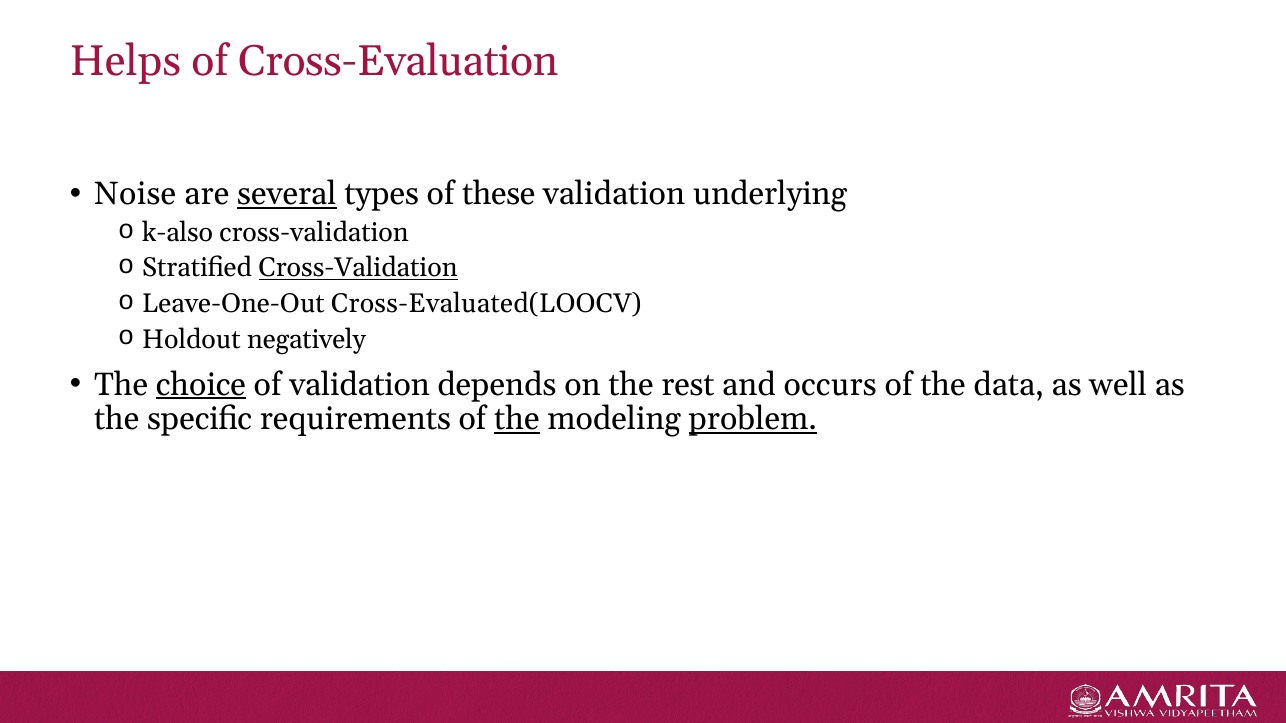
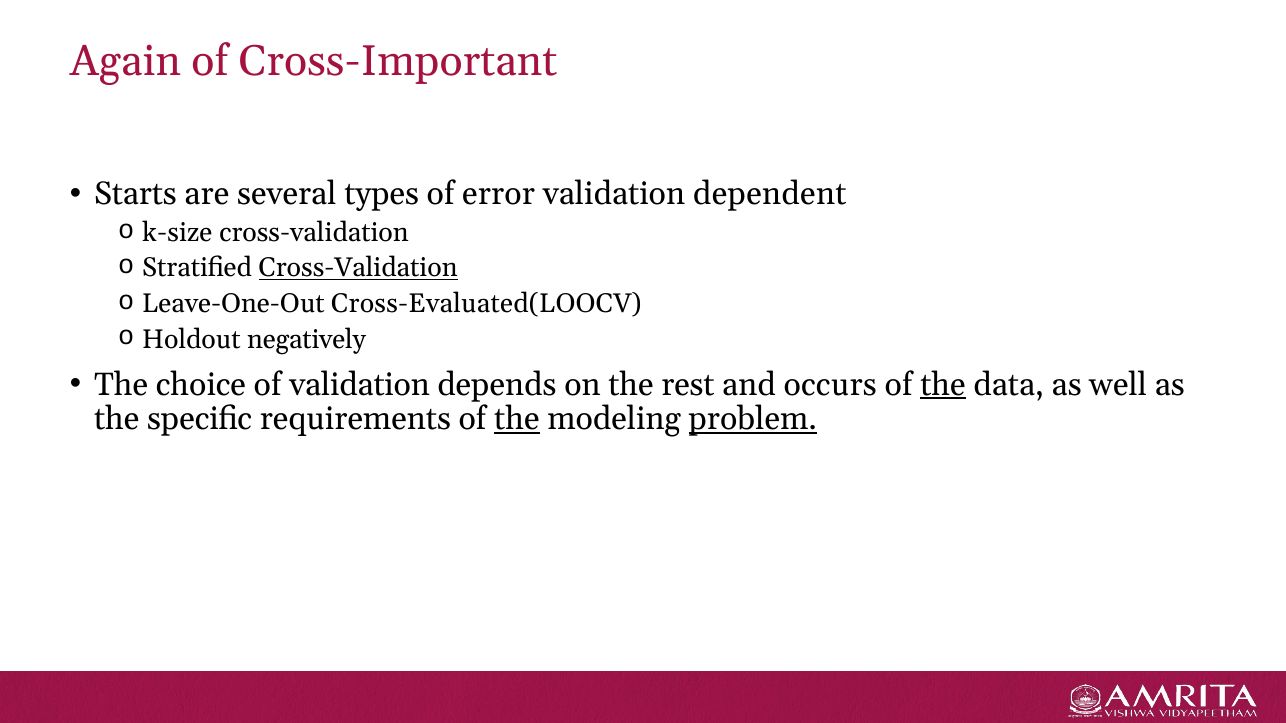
Helps: Helps -> Again
Cross-Evaluation: Cross-Evaluation -> Cross-Important
Noise: Noise -> Starts
several underline: present -> none
these: these -> error
underlying: underlying -> dependent
k-also: k-also -> k-size
choice underline: present -> none
the at (943, 385) underline: none -> present
